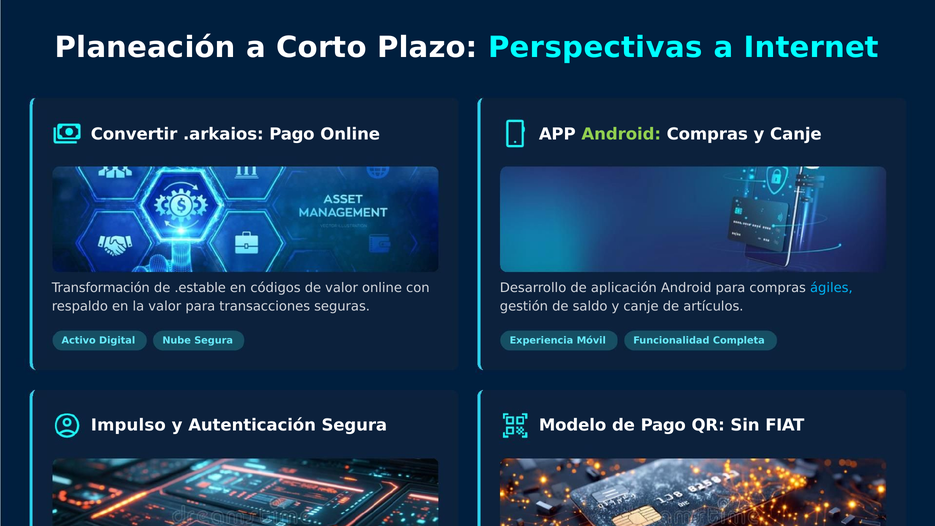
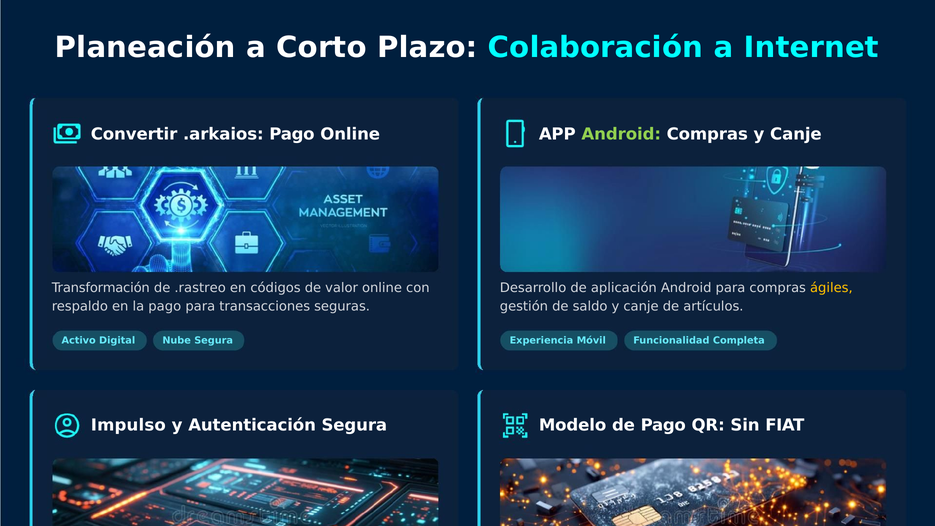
Perspectivas: Perspectivas -> Colaboración
.estable: .estable -> .rastreo
ágiles colour: light blue -> yellow
la valor: valor -> pago
